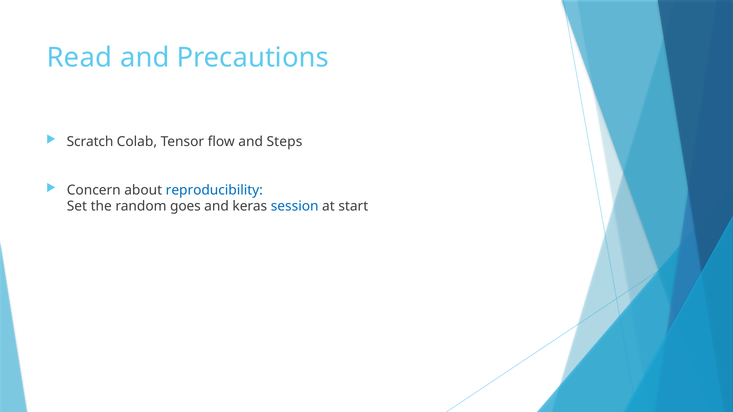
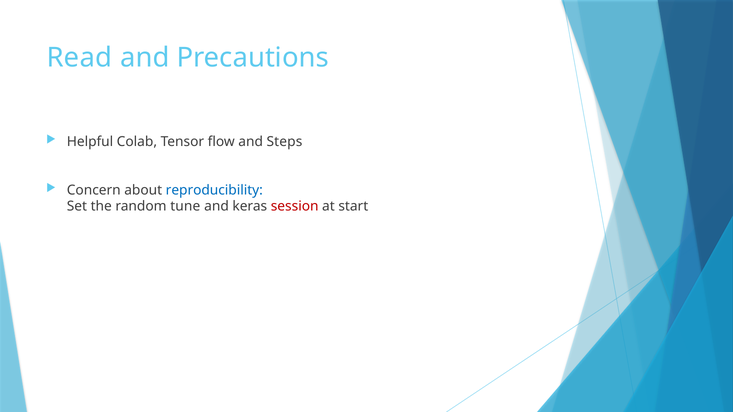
Scratch: Scratch -> Helpful
goes: goes -> tune
session colour: blue -> red
